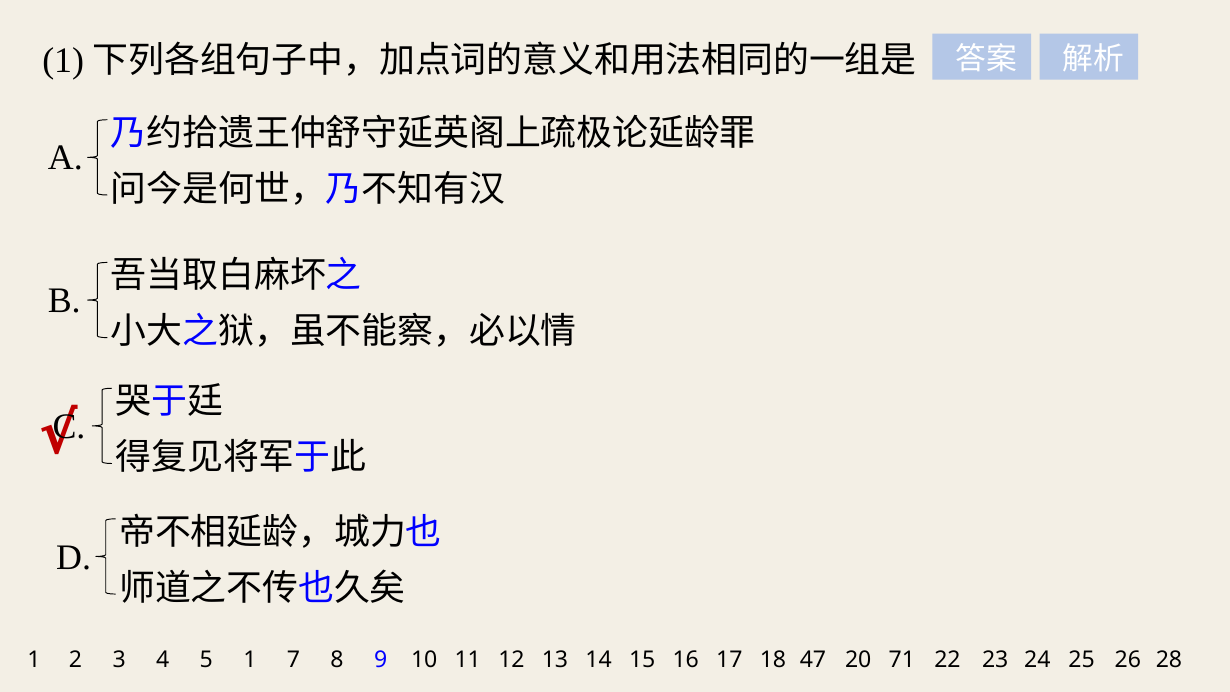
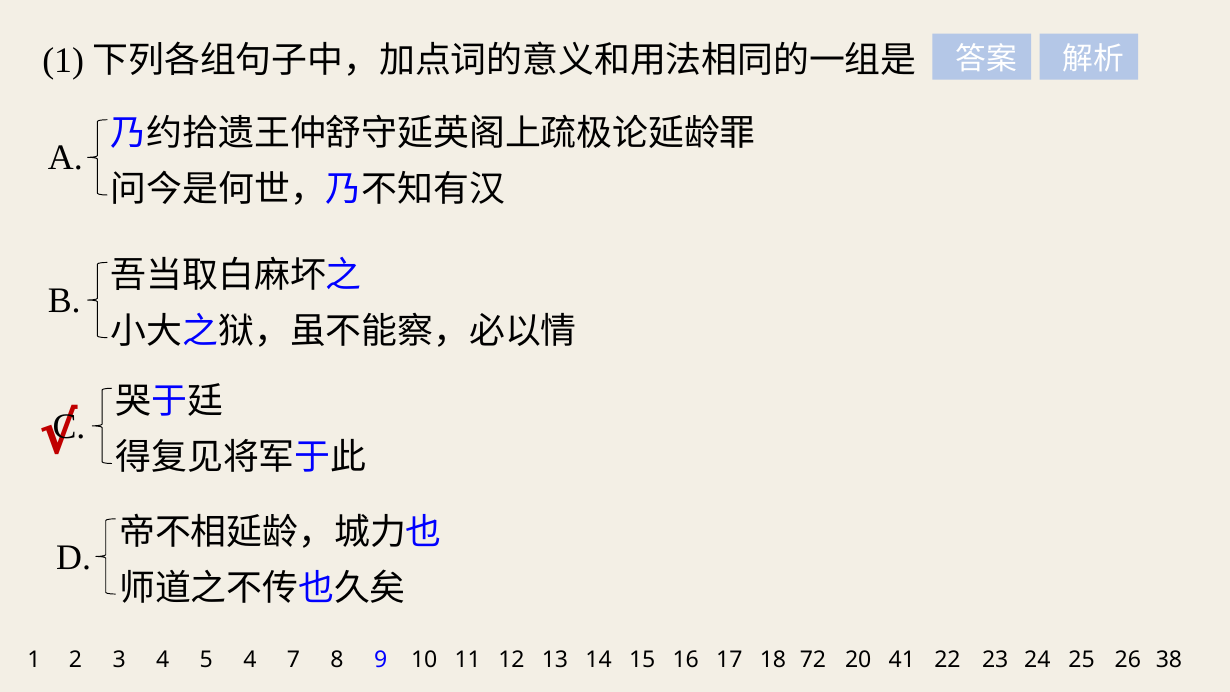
3 1: 1 -> 4
47: 47 -> 72
71: 71 -> 41
28: 28 -> 38
